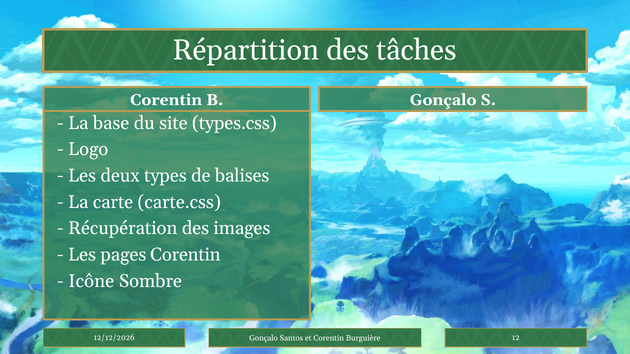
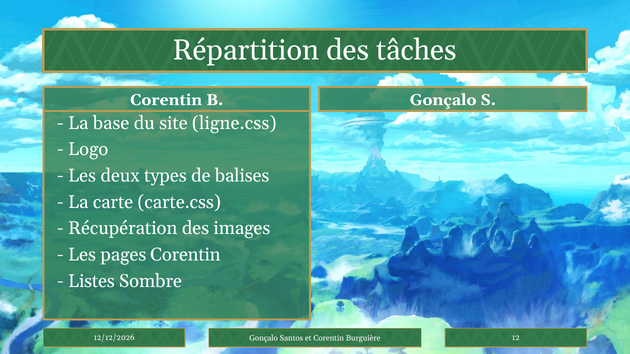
types.css: types.css -> ligne.css
Icône: Icône -> Listes
